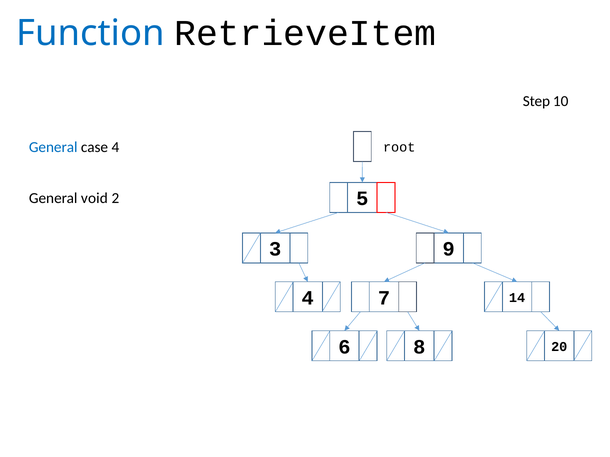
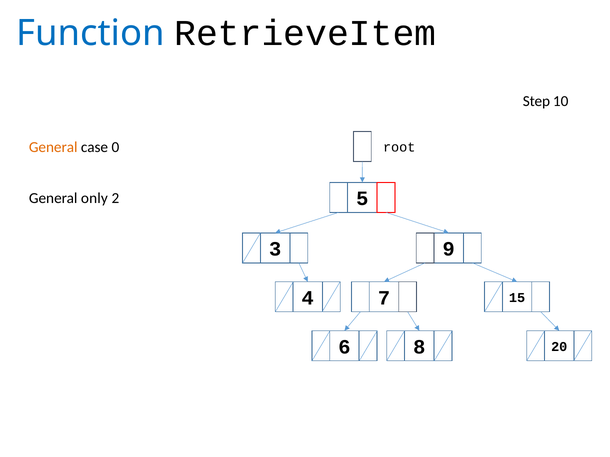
General at (53, 147) colour: blue -> orange
case 4: 4 -> 0
void: void -> only
14: 14 -> 15
